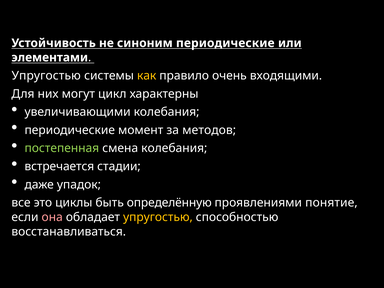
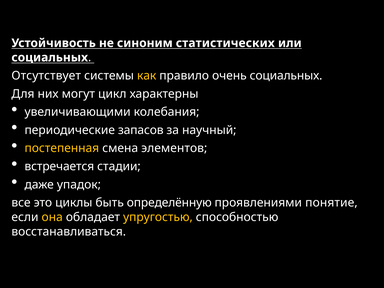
синоним периодические: периодические -> статистических
элементами at (50, 58): элементами -> социальных
Упругостью at (46, 76): Упругостью -> Отсутствует
очень входящими: входящими -> социальных
момент: момент -> запасов
методов: методов -> научный
постепенная colour: light green -> yellow
смена колебания: колебания -> элементов
она colour: pink -> yellow
